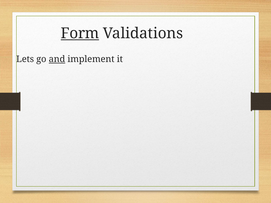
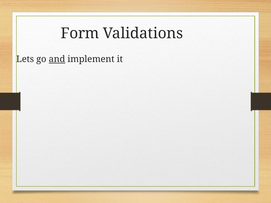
Form underline: present -> none
